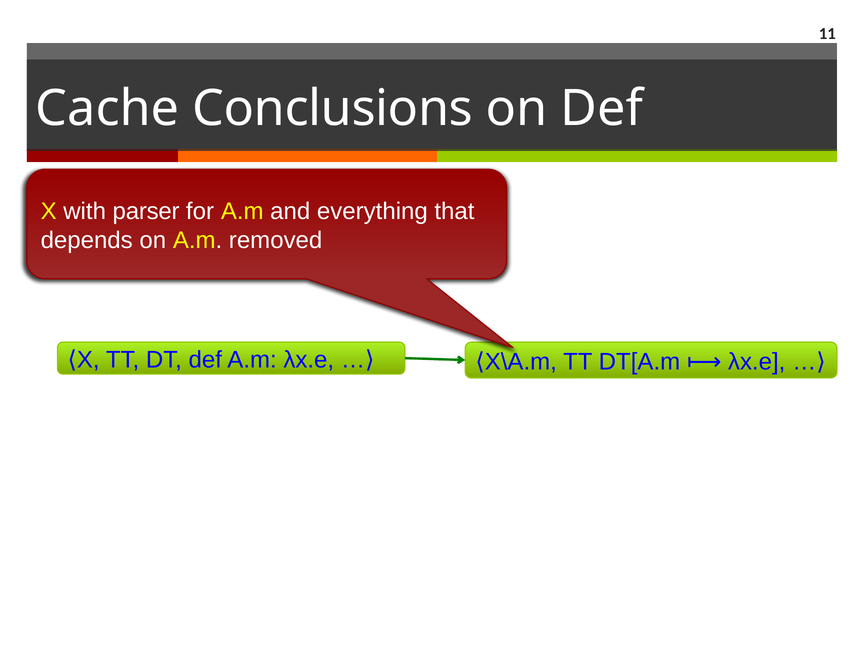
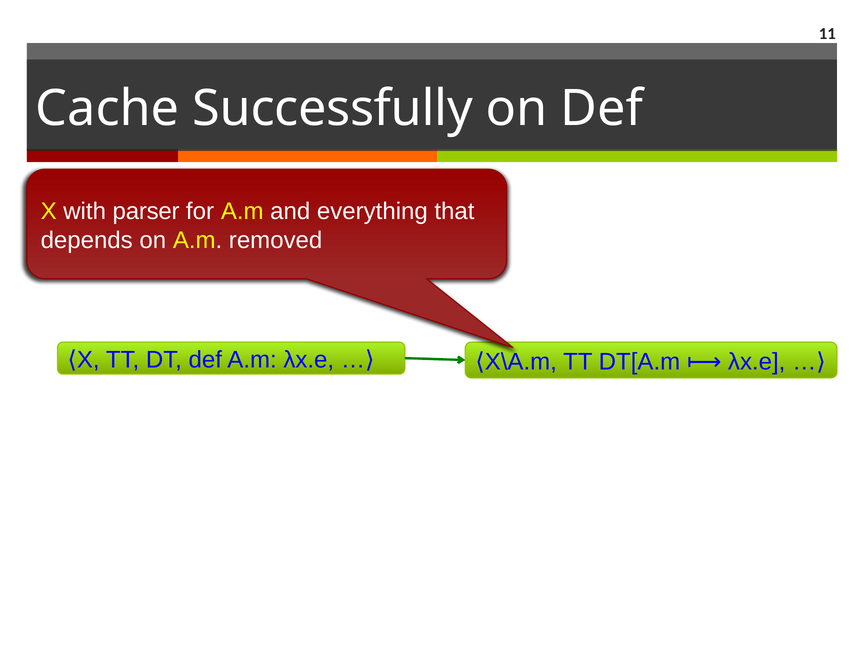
Conclusions: Conclusions -> Successfully
